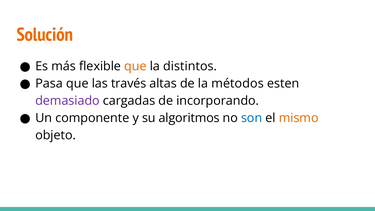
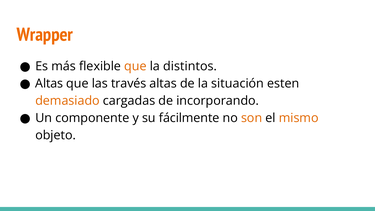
Solución: Solución -> Wrapper
Pasa at (49, 84): Pasa -> Altas
métodos: métodos -> situación
demasiado colour: purple -> orange
algoritmos: algoritmos -> fácilmente
son colour: blue -> orange
